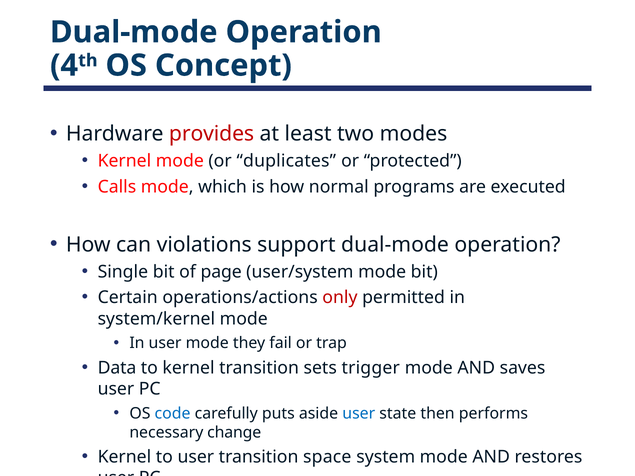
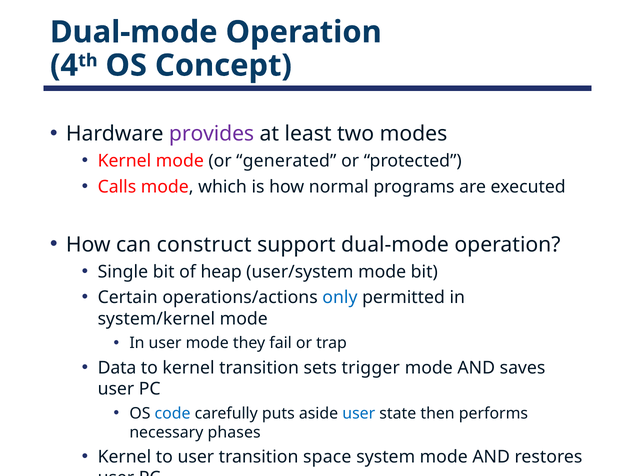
provides colour: red -> purple
duplicates: duplicates -> generated
violations: violations -> construct
page: page -> heap
only colour: red -> blue
change: change -> phases
